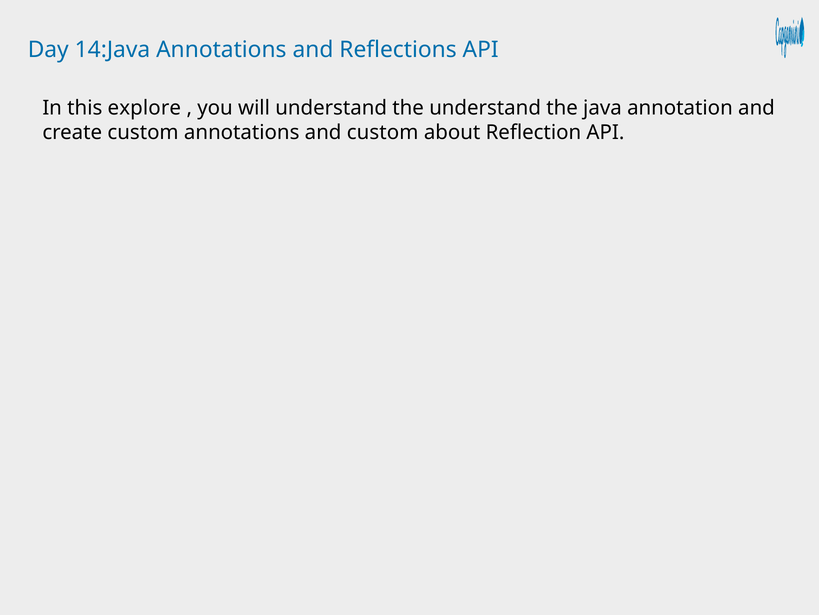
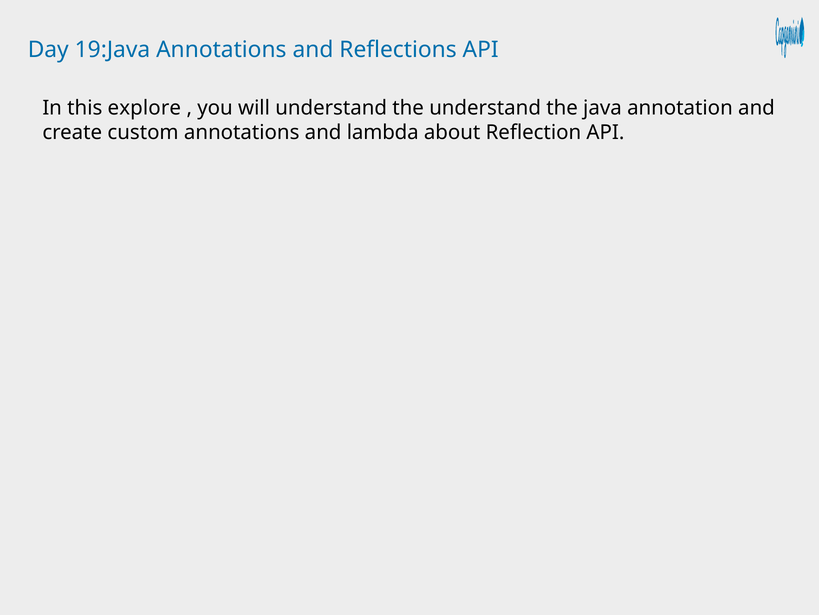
14:Java: 14:Java -> 19:Java
and custom: custom -> lambda
